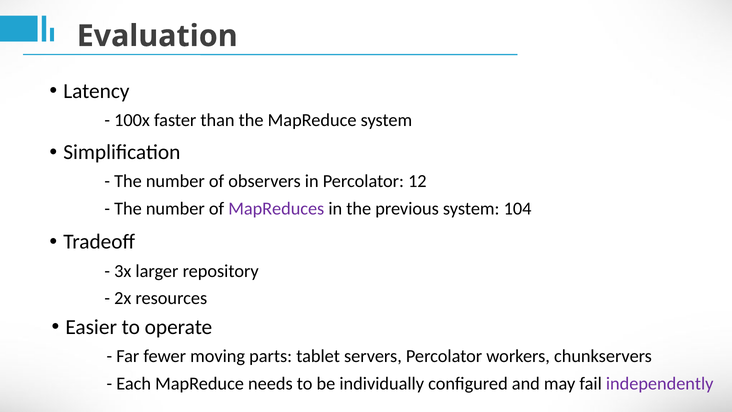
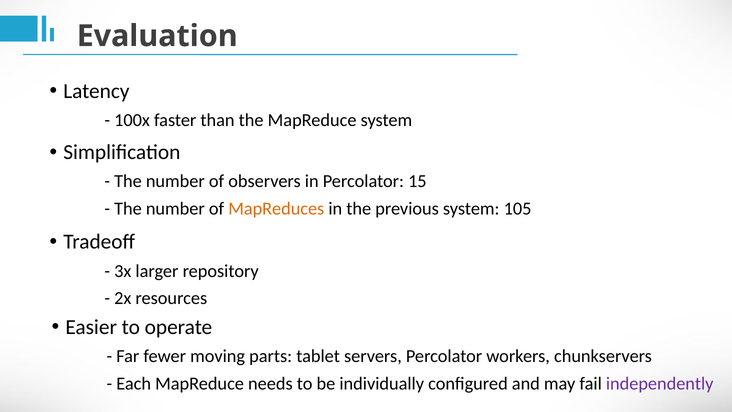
12: 12 -> 15
MapReduces colour: purple -> orange
104: 104 -> 105
